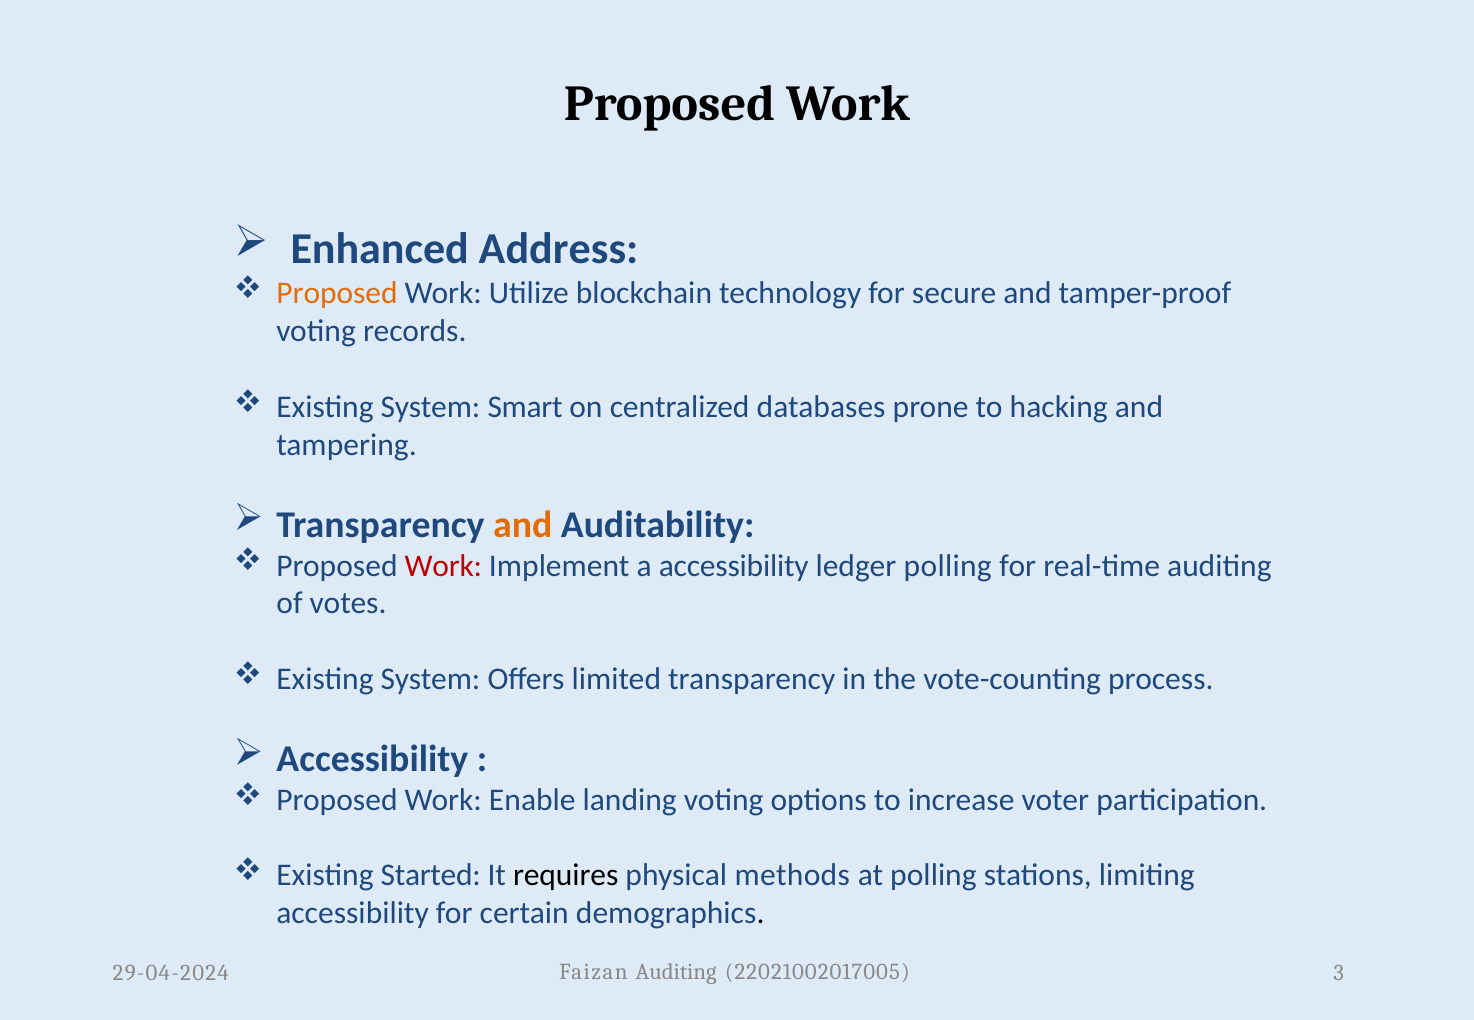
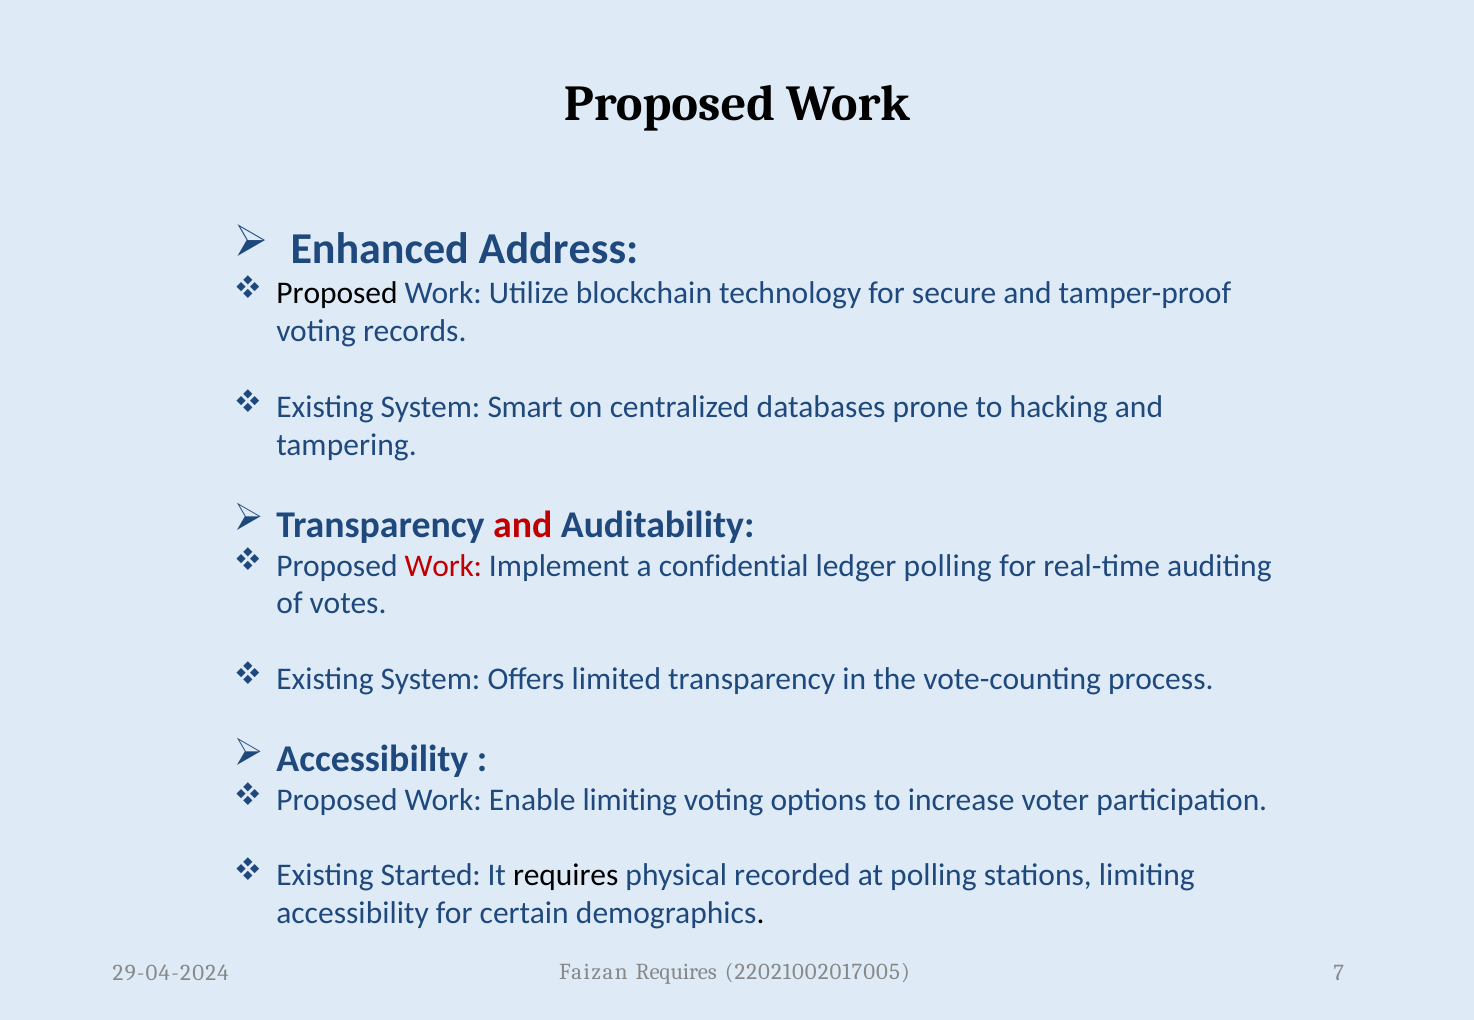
Proposed at (337, 294) colour: orange -> black
and at (523, 525) colour: orange -> red
a accessibility: accessibility -> confidential
Enable landing: landing -> limiting
methods: methods -> recorded
Faizan Auditing: Auditing -> Requires
3: 3 -> 7
